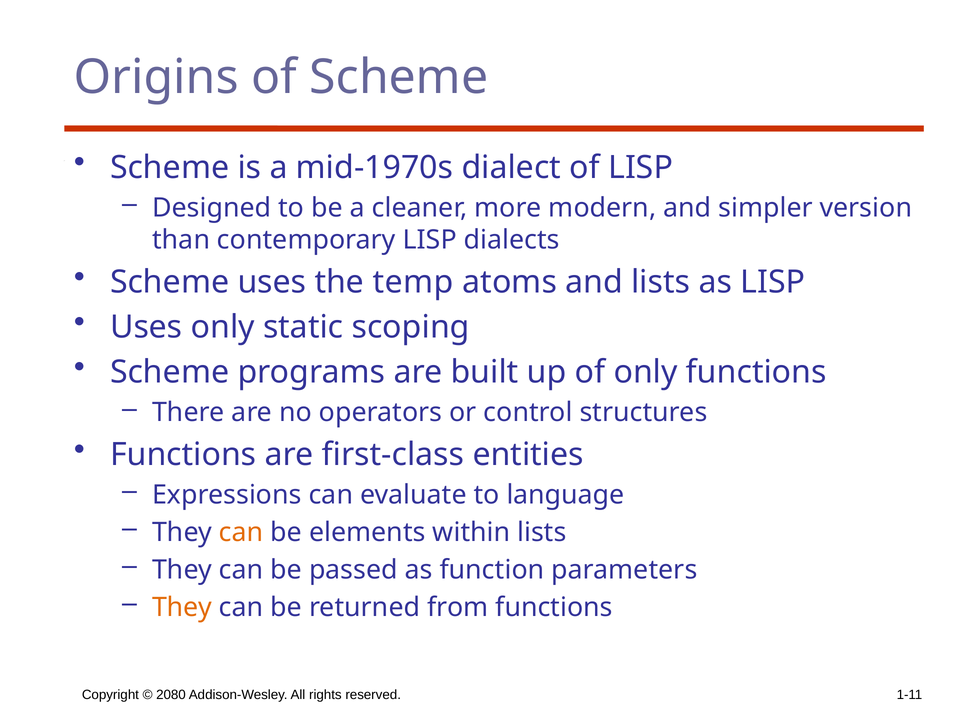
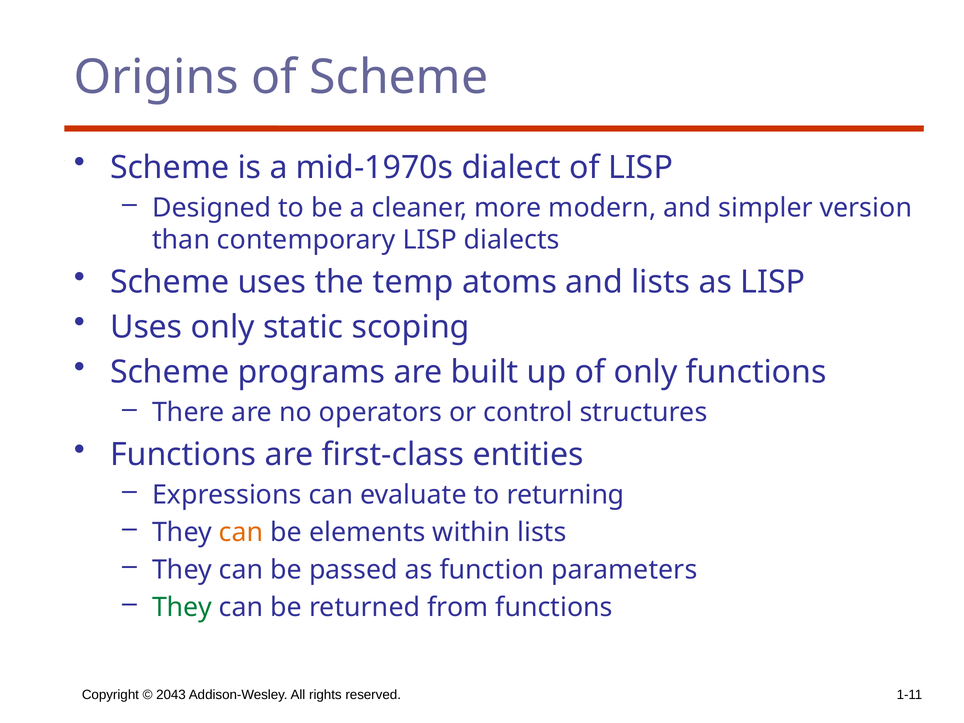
language: language -> returning
They at (182, 607) colour: orange -> green
2080: 2080 -> 2043
